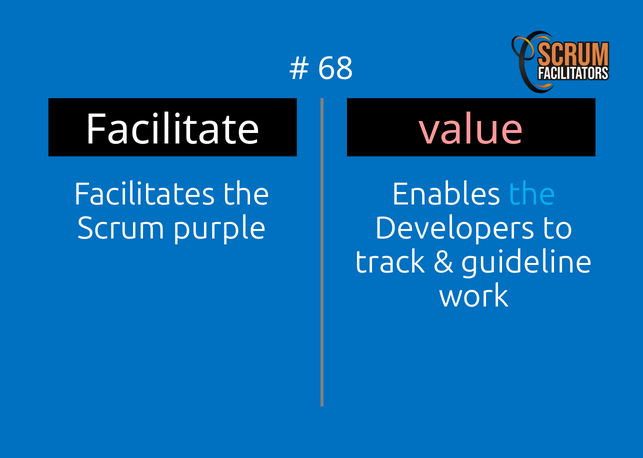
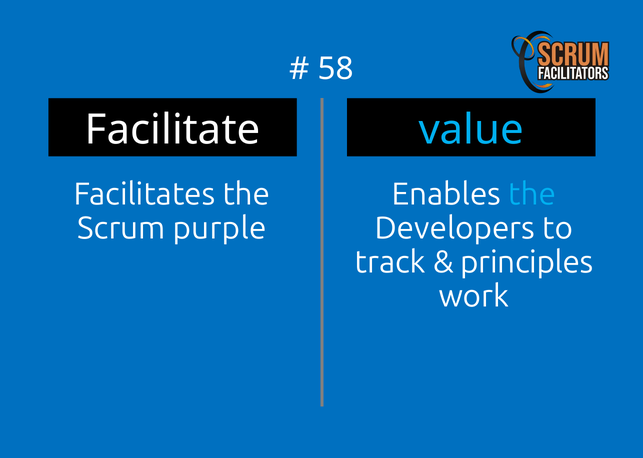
68: 68 -> 58
value colour: pink -> light blue
guideline: guideline -> principles
